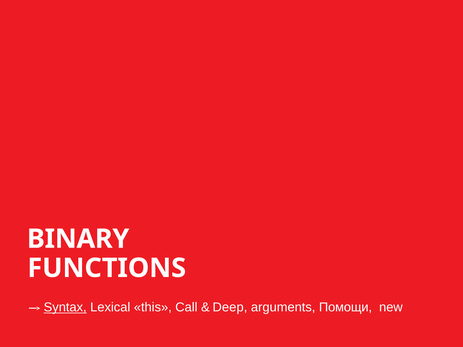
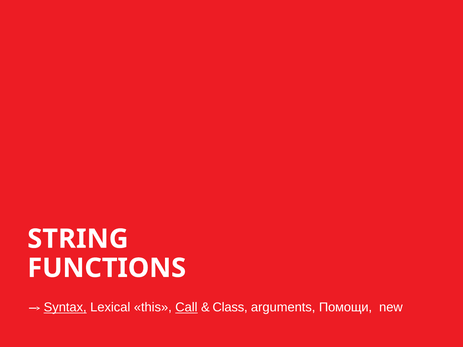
BINARY: BINARY -> STRING
Call underline: none -> present
Deep: Deep -> Class
